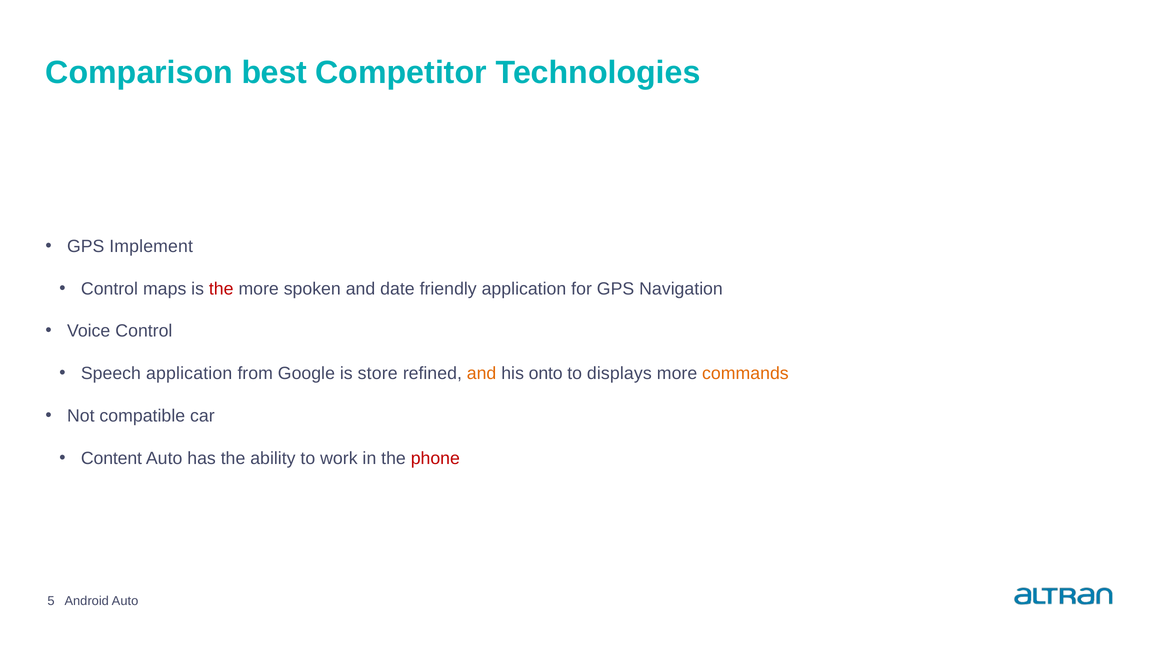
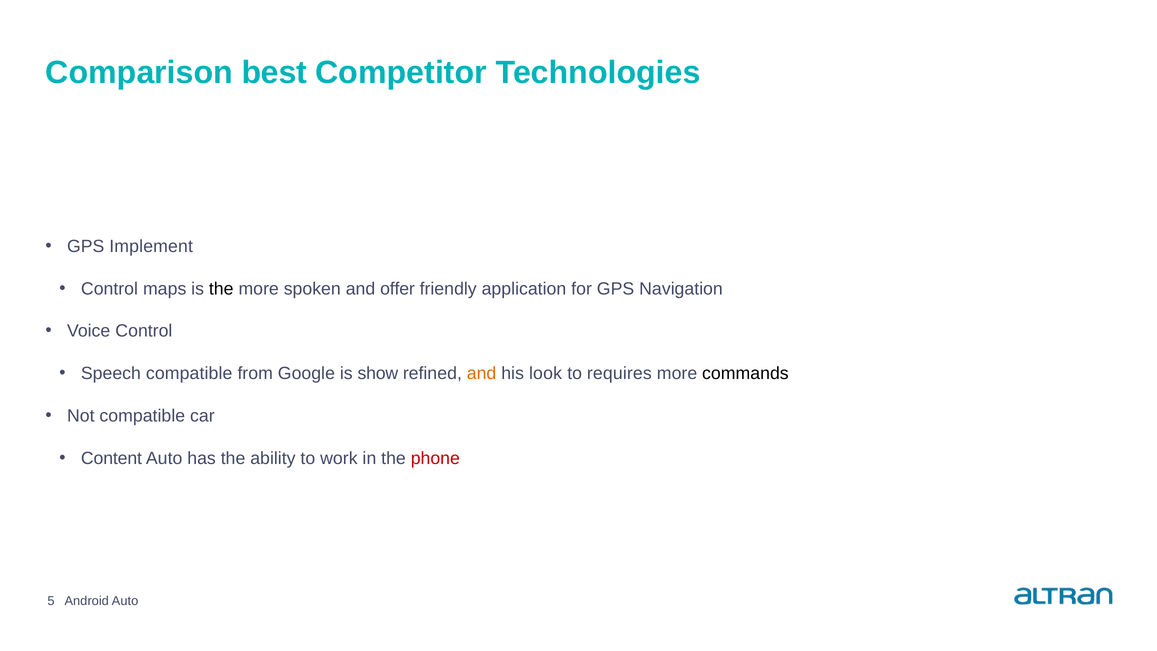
the at (221, 289) colour: red -> black
date: date -> offer
Speech application: application -> compatible
store: store -> show
onto: onto -> look
displays: displays -> requires
commands colour: orange -> black
